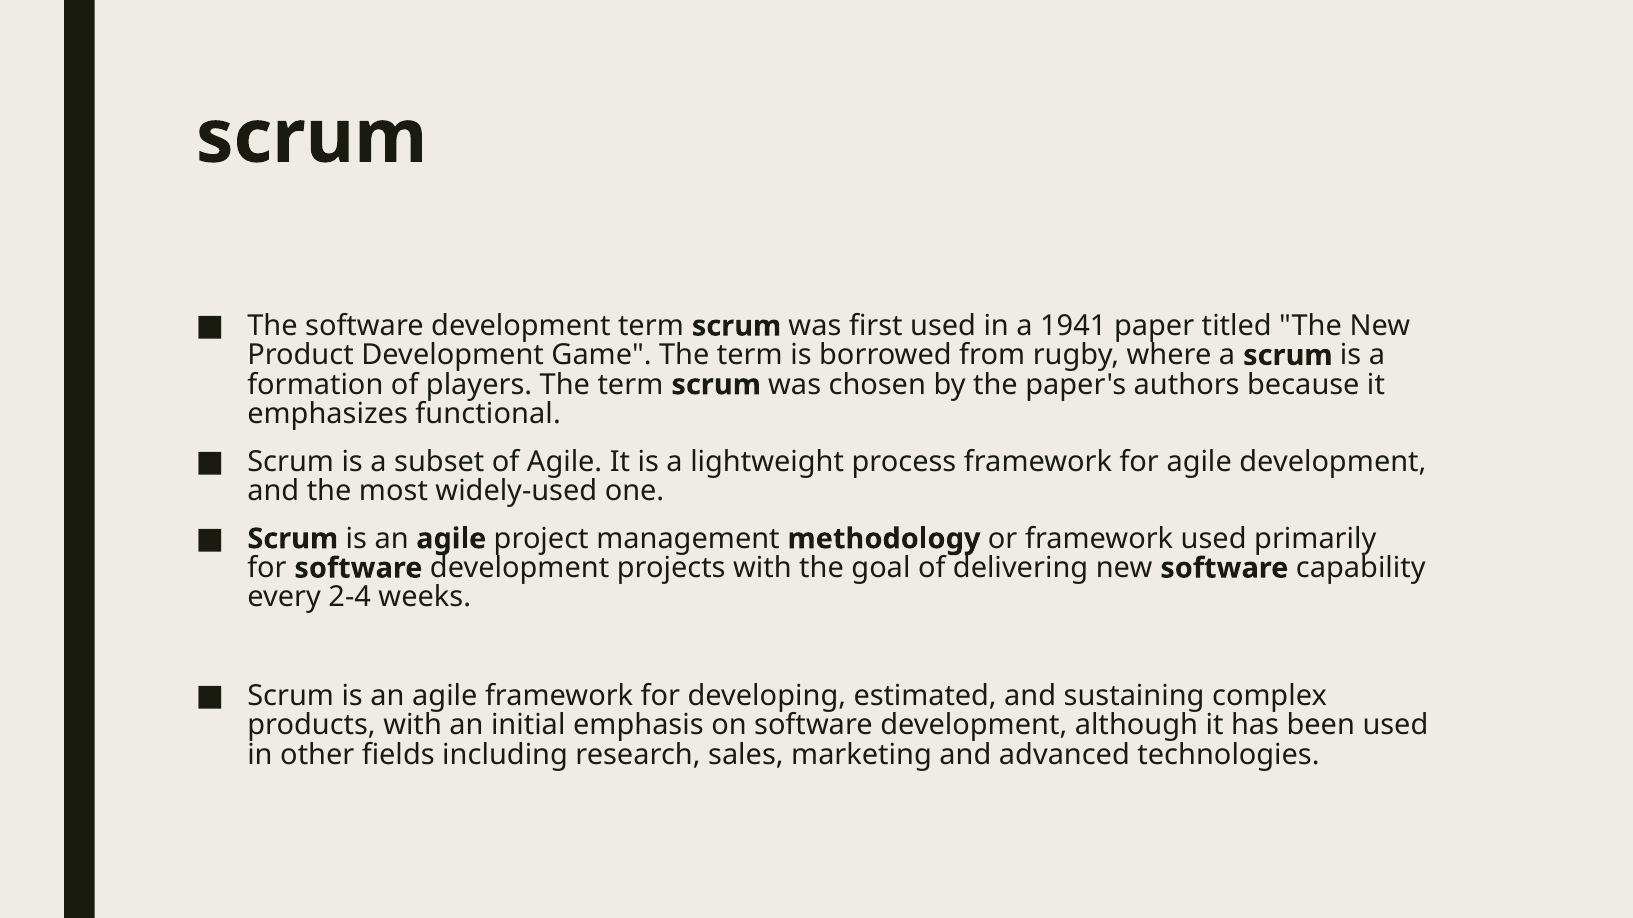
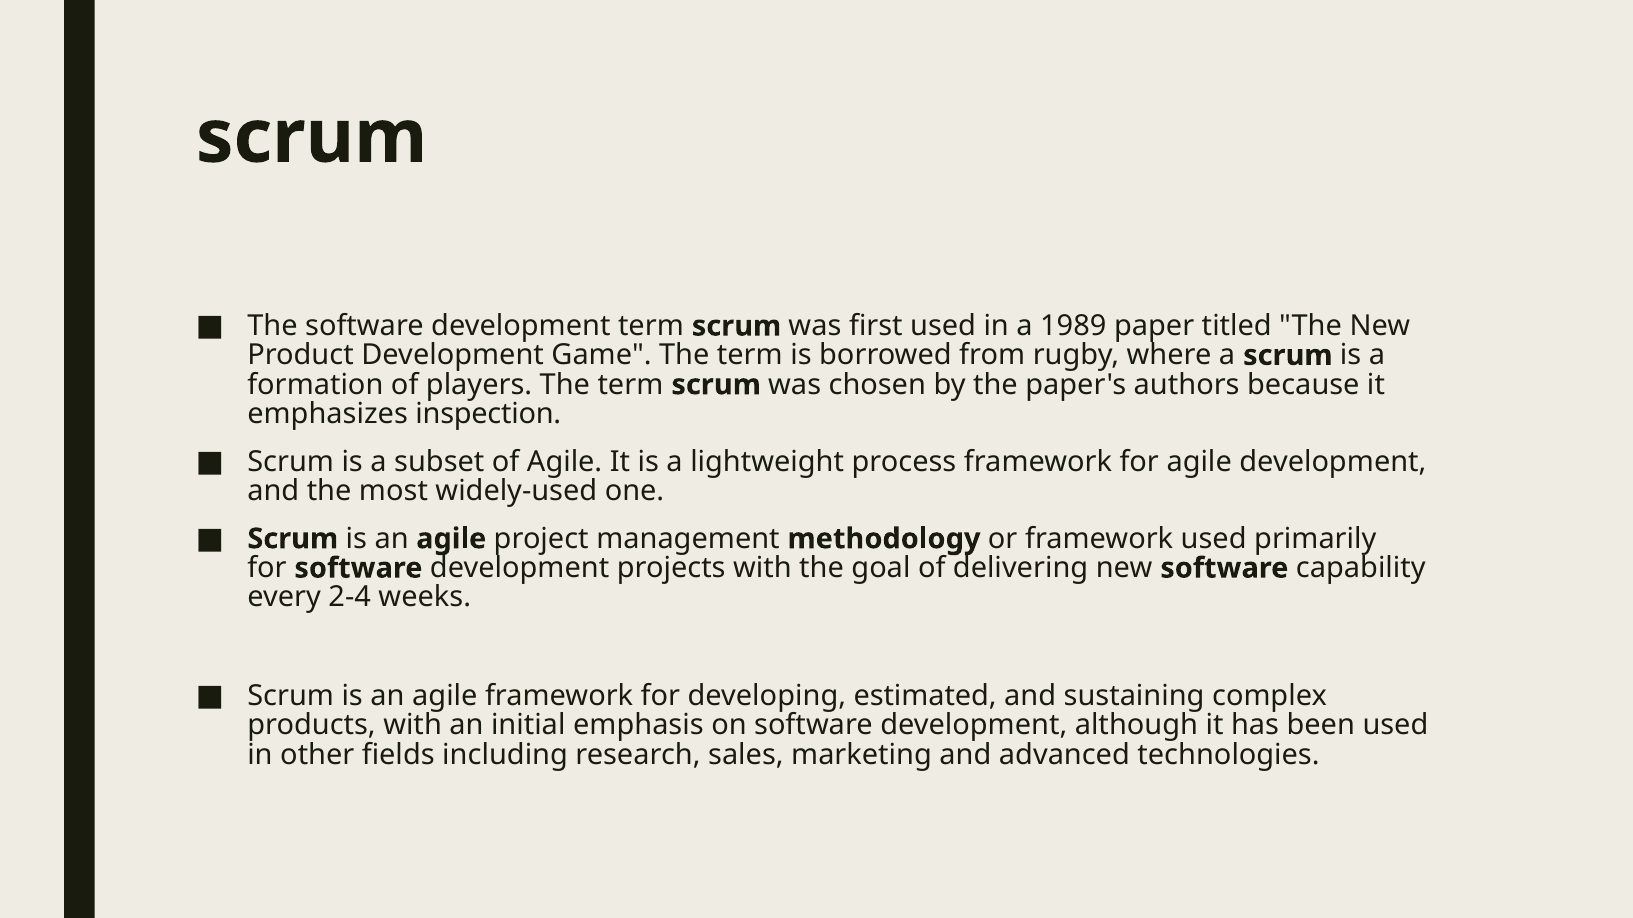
1941: 1941 -> 1989
functional: functional -> inspection
